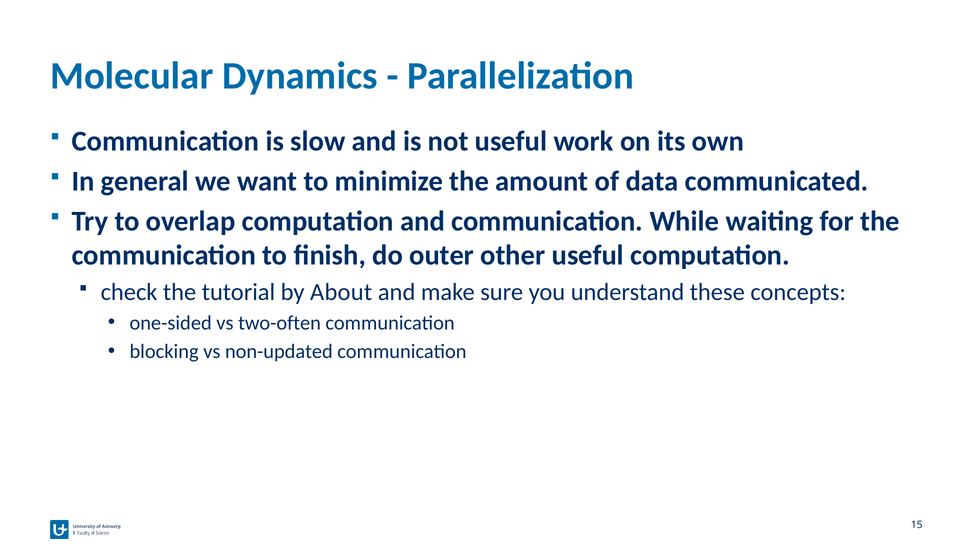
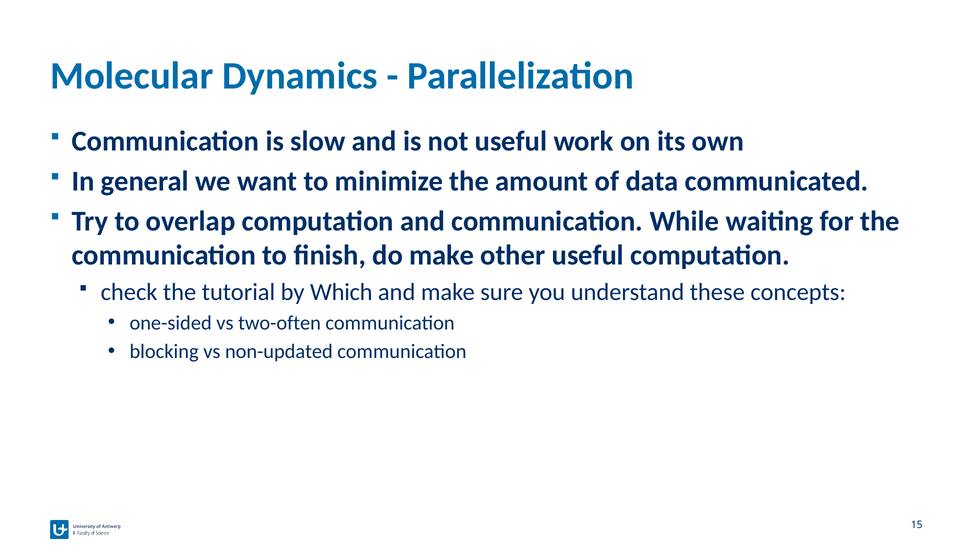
do outer: outer -> make
About: About -> Which
